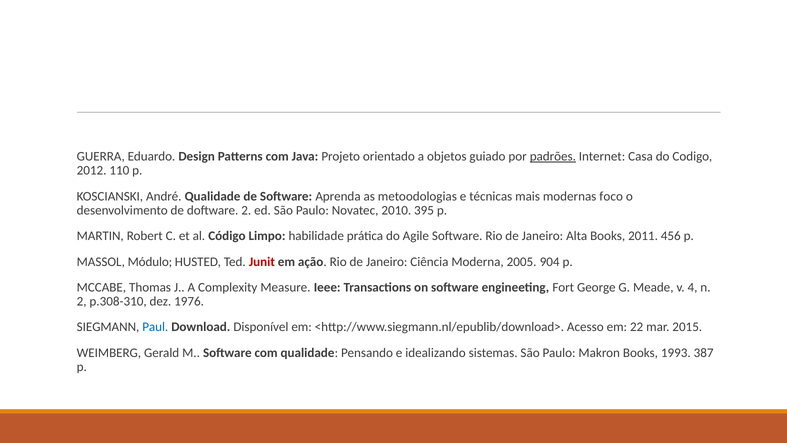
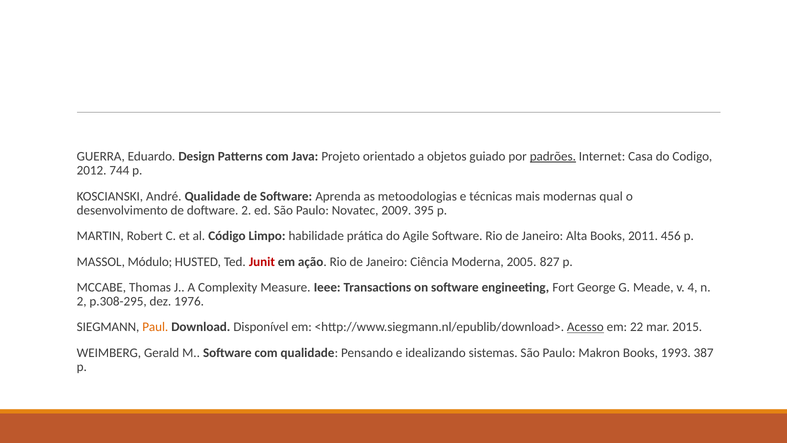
110: 110 -> 744
foco: foco -> qual
2010: 2010 -> 2009
904: 904 -> 827
p.308-310: p.308-310 -> p.308-295
Paul colour: blue -> orange
Acesso underline: none -> present
